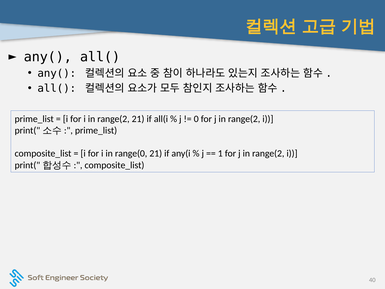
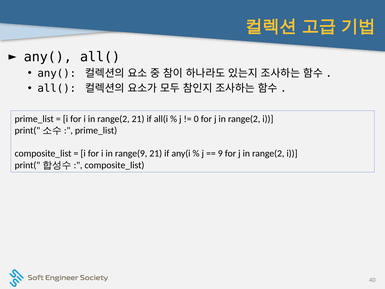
range(0: range(0 -> range(9
1: 1 -> 9
